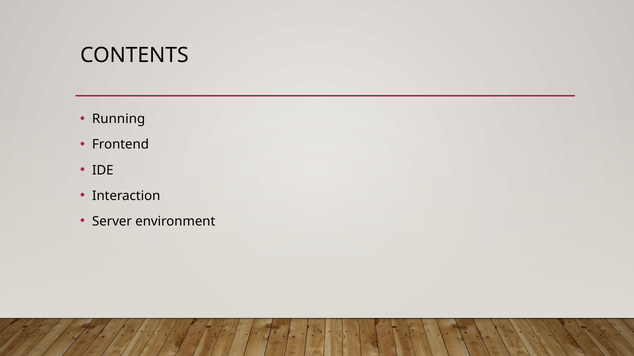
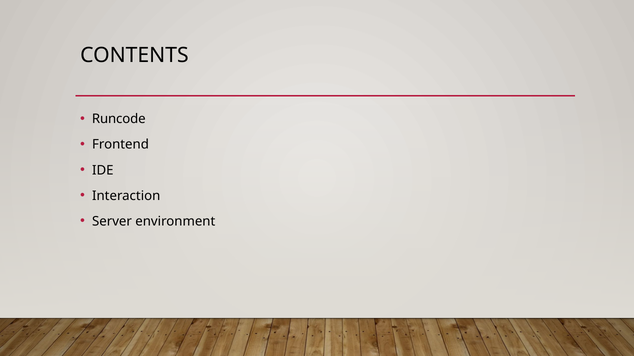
Running: Running -> Runcode
